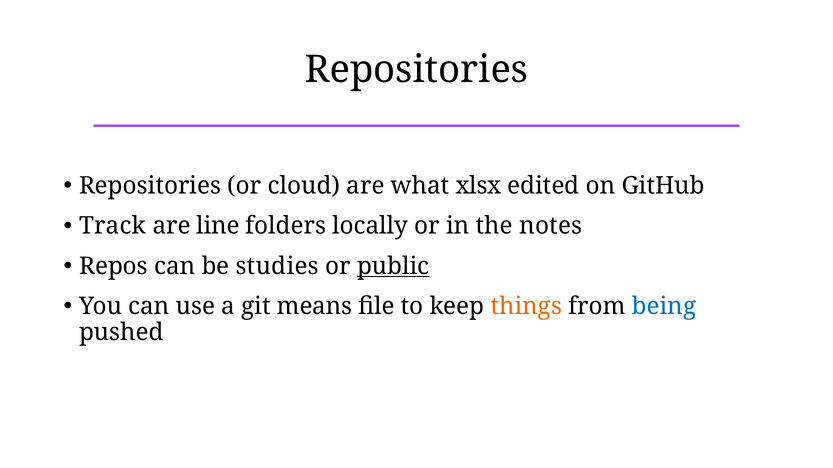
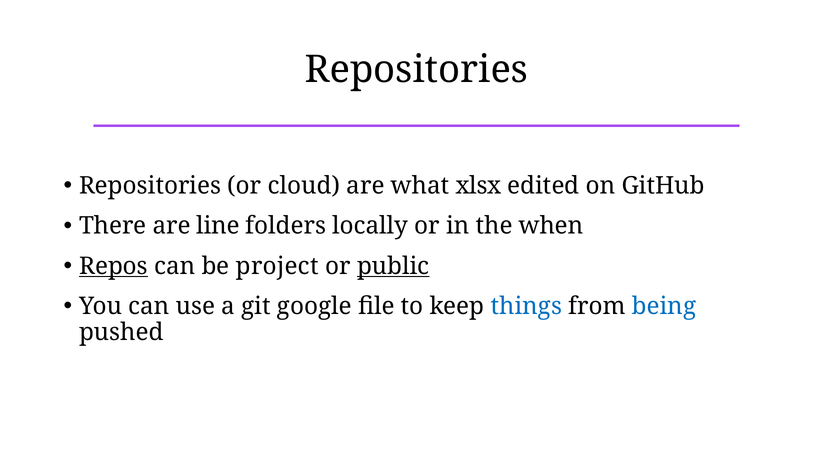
Track: Track -> There
notes: notes -> when
Repos underline: none -> present
studies: studies -> project
means: means -> google
things colour: orange -> blue
